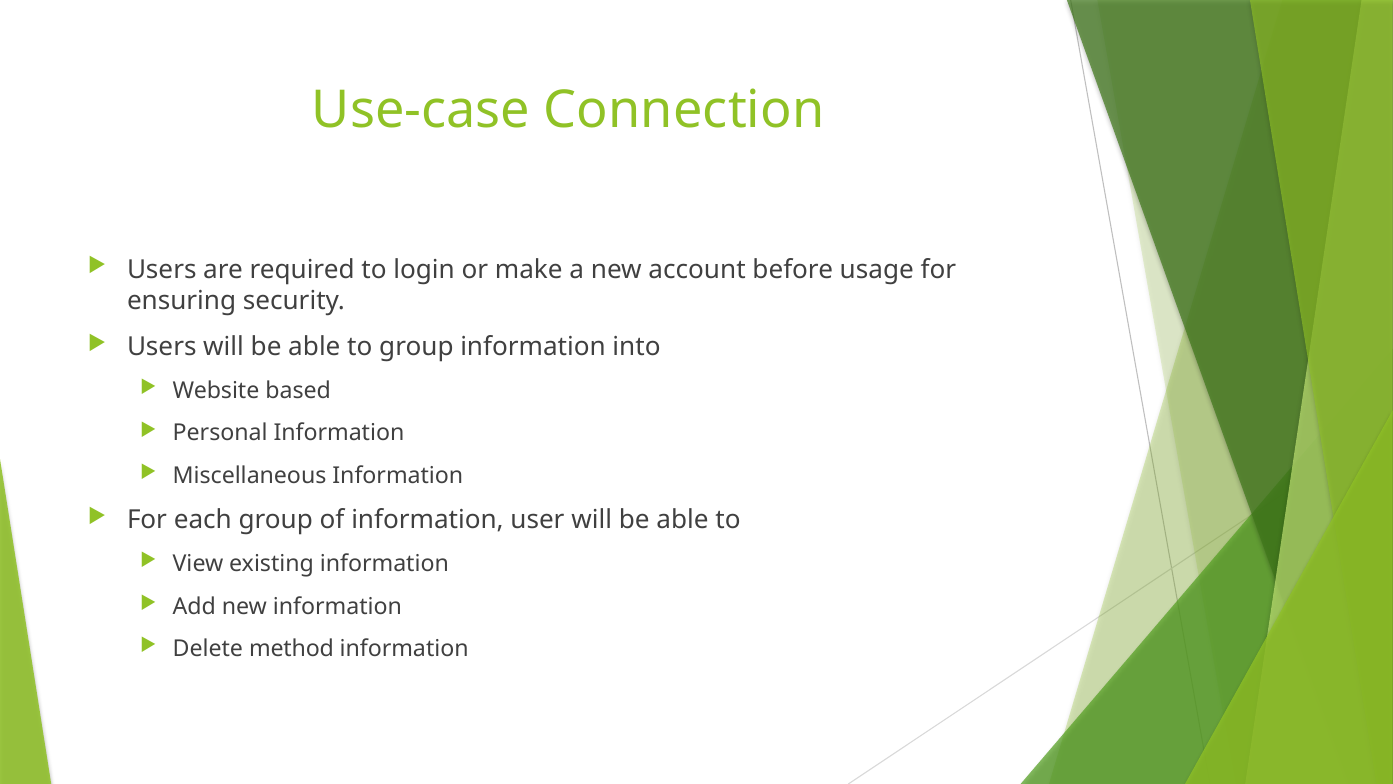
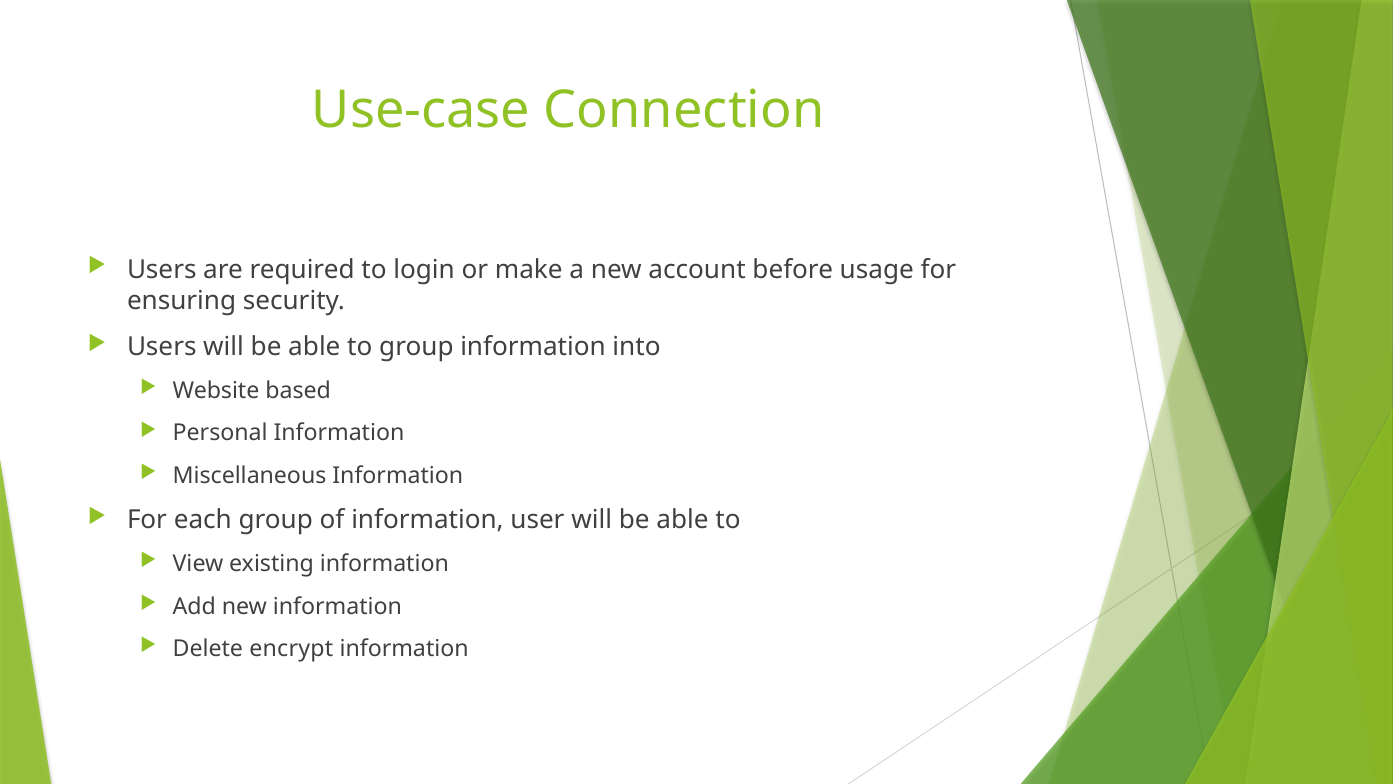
method: method -> encrypt
